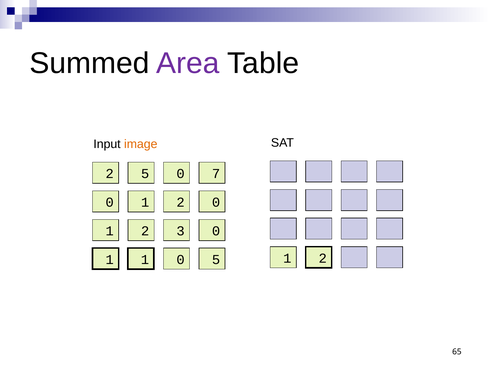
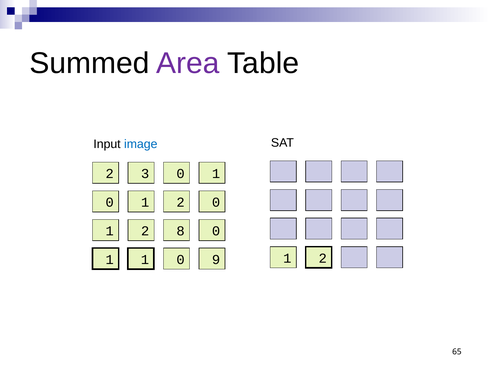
image colour: orange -> blue
2 5: 5 -> 3
7 at (216, 174): 7 -> 1
3: 3 -> 8
0 5: 5 -> 9
